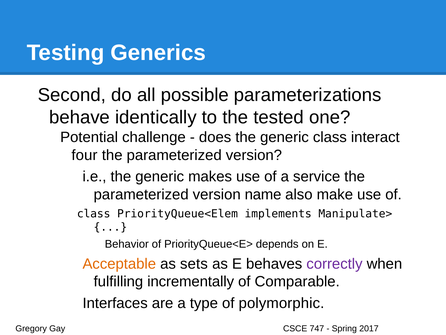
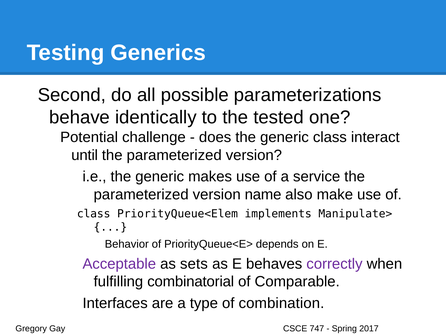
four: four -> until
Acceptable colour: orange -> purple
incrementally: incrementally -> combinatorial
polymorphic: polymorphic -> combination
